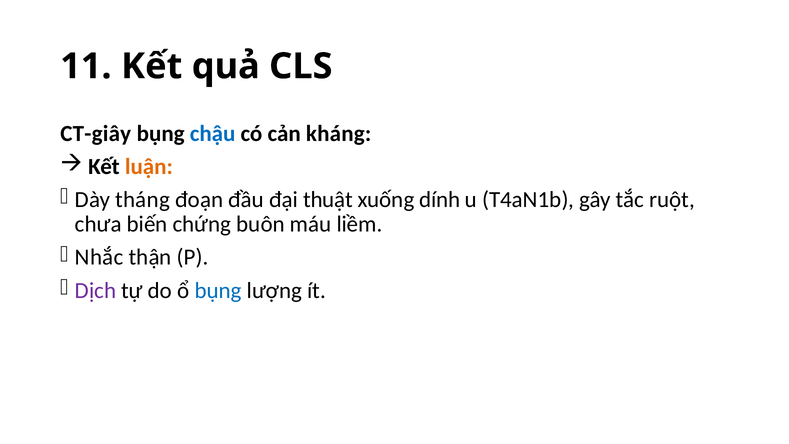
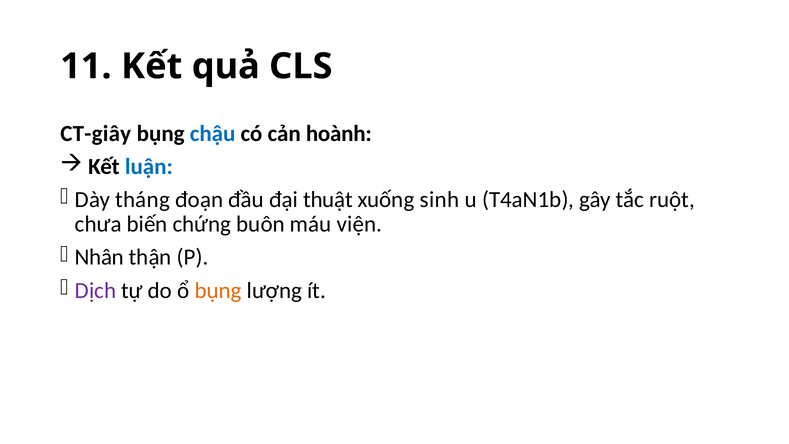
kháng: kháng -> hoành
luận colour: orange -> blue
dính: dính -> sinh
liềm: liềm -> viện
Nhắc: Nhắc -> Nhân
bụng at (218, 290) colour: blue -> orange
